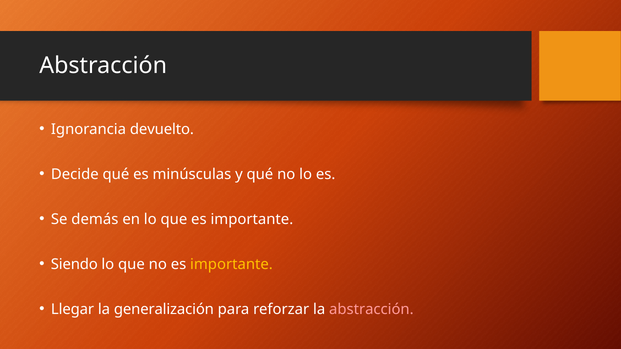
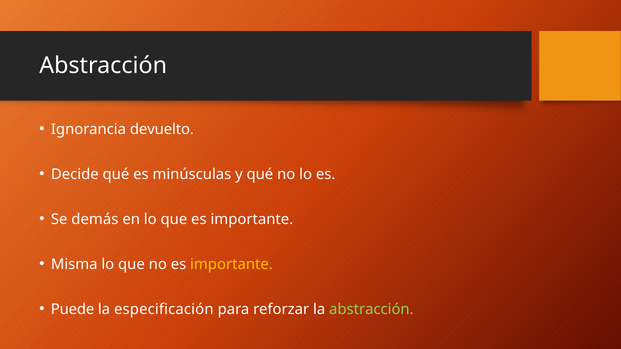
Siendo: Siendo -> Misma
Llegar: Llegar -> Puede
generalización: generalización -> especificación
abstracción at (371, 310) colour: pink -> light green
